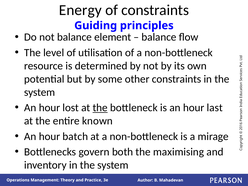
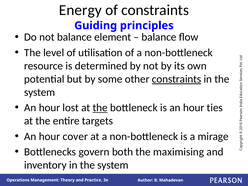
constraints at (177, 79) underline: none -> present
last: last -> ties
known: known -> targets
batch: batch -> cover
